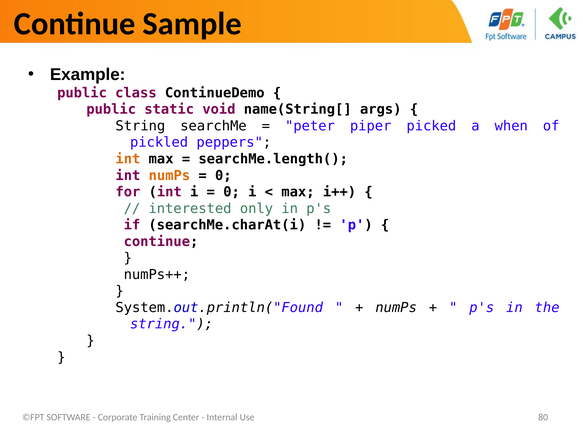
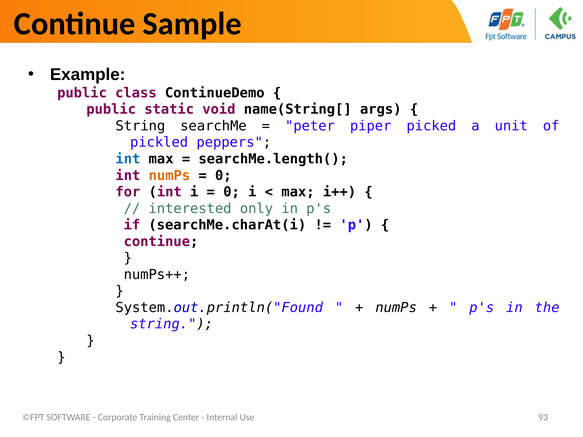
when: when -> unit
int at (128, 159) colour: orange -> blue
80: 80 -> 93
